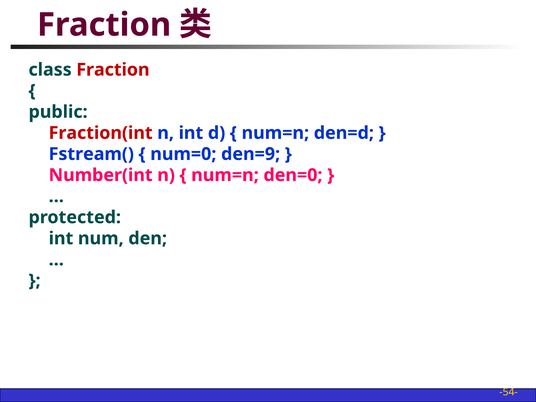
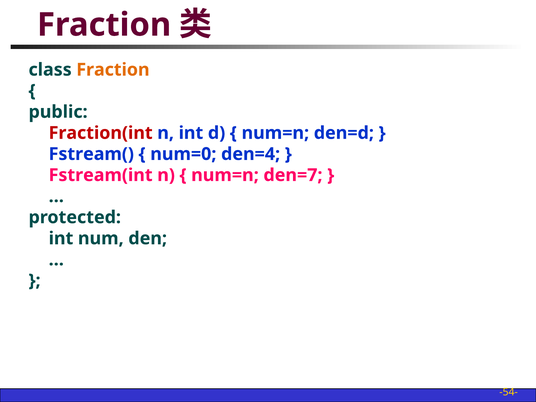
Fraction at (113, 70) colour: red -> orange
den=9: den=9 -> den=4
Number(int: Number(int -> Fstream(int
den=0: den=0 -> den=7
